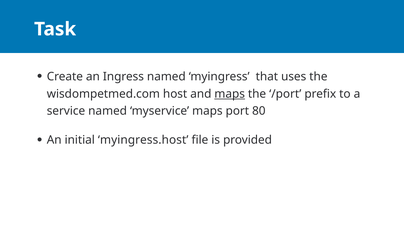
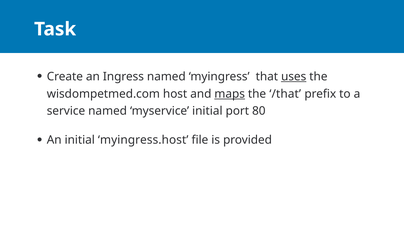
uses underline: none -> present
/port: /port -> /that
myservice maps: maps -> initial
